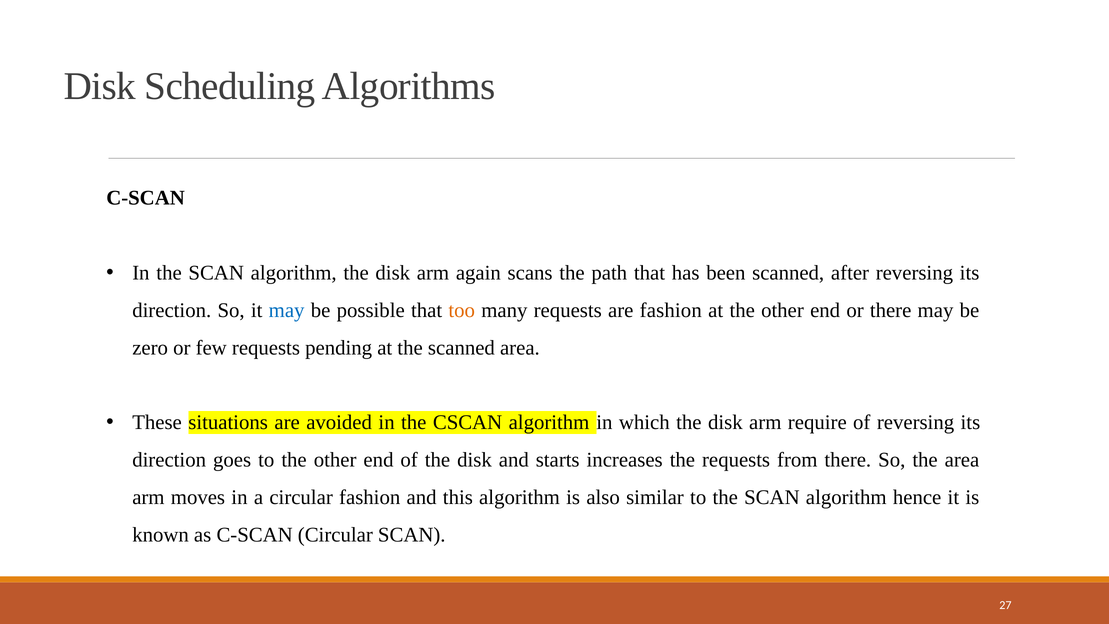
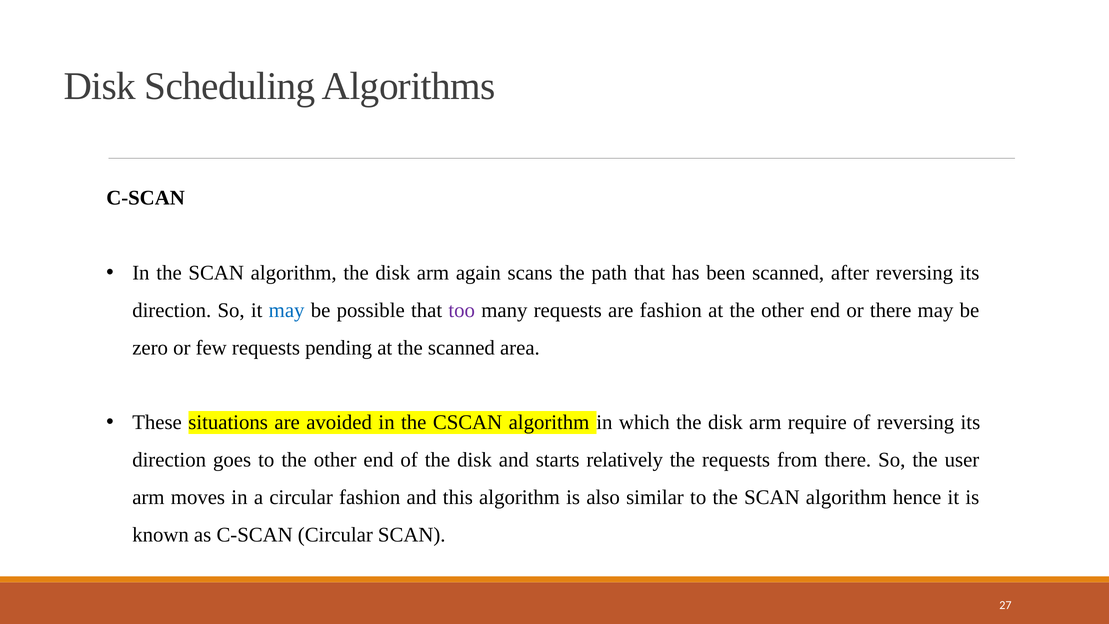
too colour: orange -> purple
increases: increases -> relatively
the area: area -> user
